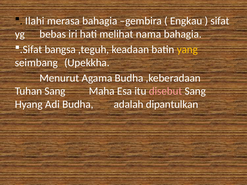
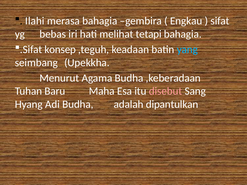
nama: nama -> tetapi
bangsa: bangsa -> konsep
yang colour: yellow -> light blue
Tuhan Sang: Sang -> Baru
